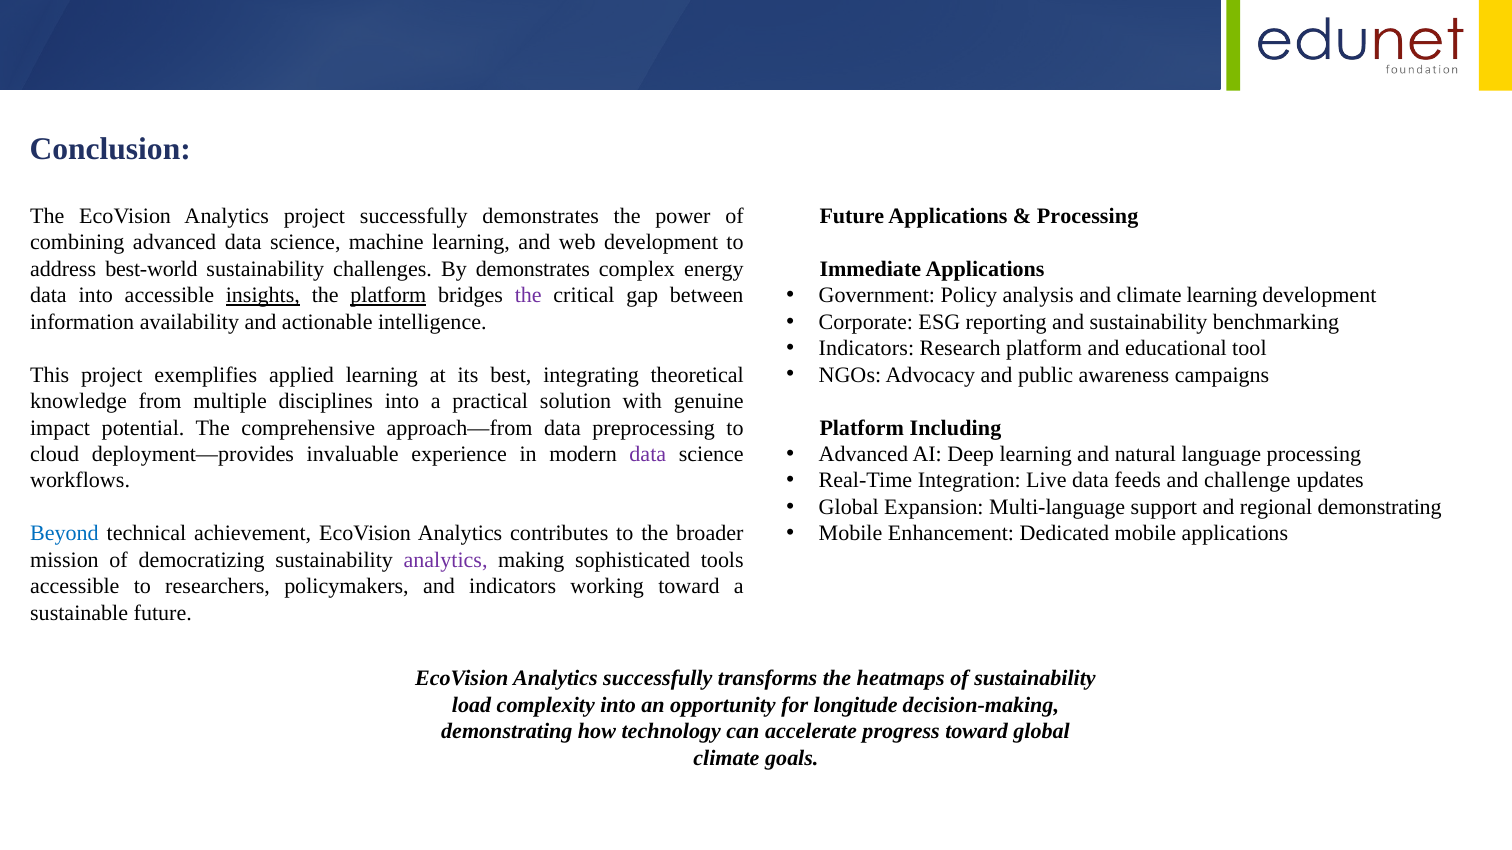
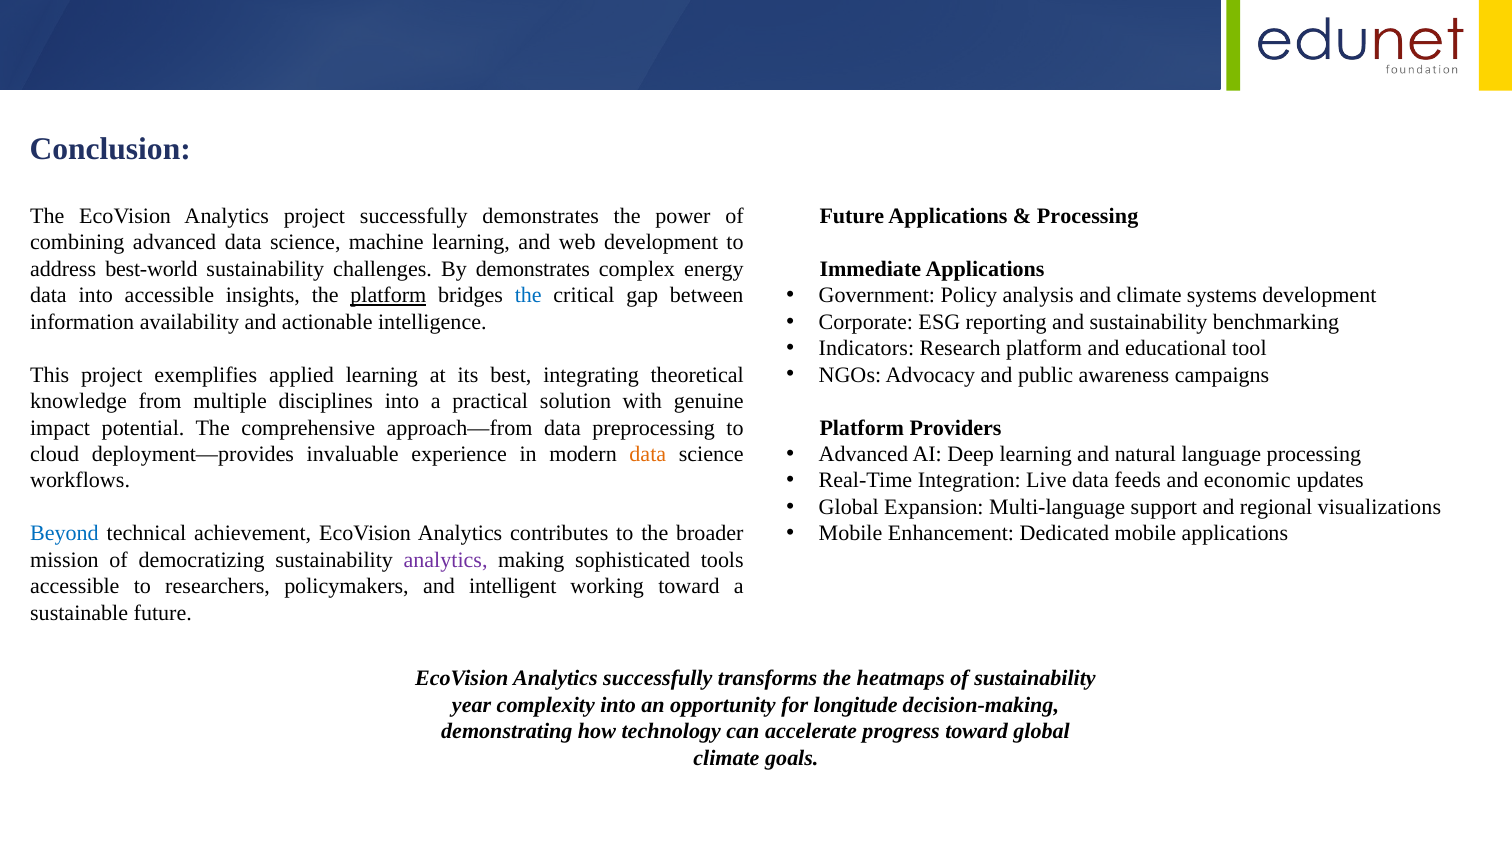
climate learning: learning -> systems
insights underline: present -> none
the at (528, 296) colour: purple -> blue
Including: Including -> Providers
data at (648, 454) colour: purple -> orange
challenge: challenge -> economic
regional demonstrating: demonstrating -> visualizations
and indicators: indicators -> intelligent
load: load -> year
